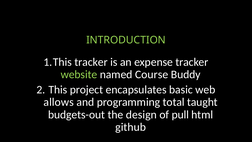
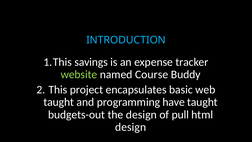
INTRODUCTION colour: light green -> light blue
tracker at (91, 62): tracker -> savings
allows at (59, 102): allows -> taught
total: total -> have
github at (131, 127): github -> design
